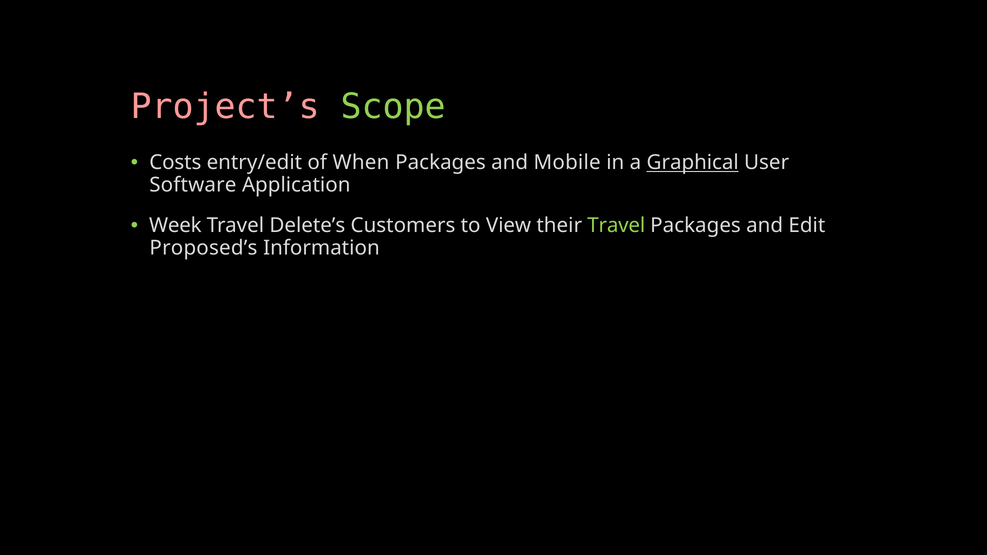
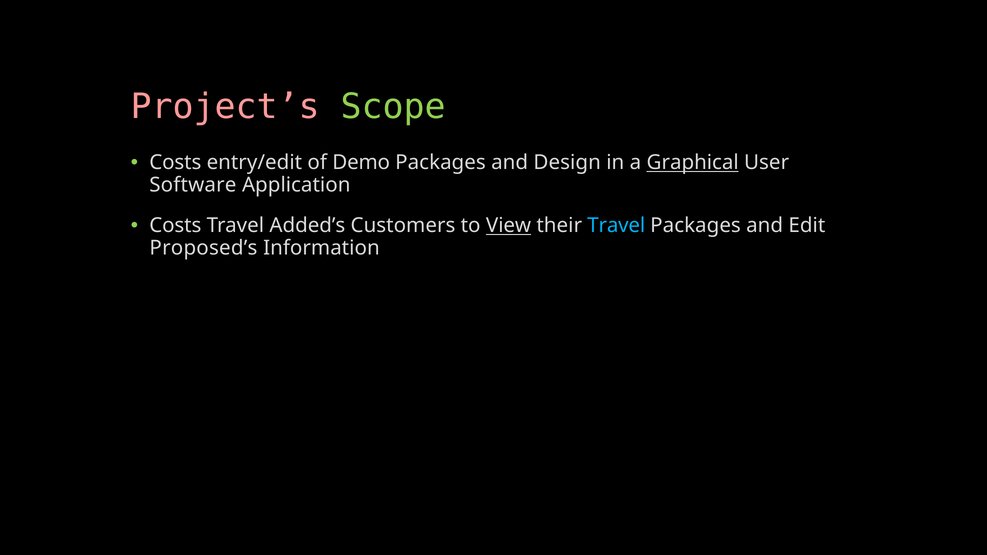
When: When -> Demo
Mobile: Mobile -> Design
Week at (175, 226): Week -> Costs
Delete’s: Delete’s -> Added’s
View underline: none -> present
Travel at (616, 226) colour: light green -> light blue
